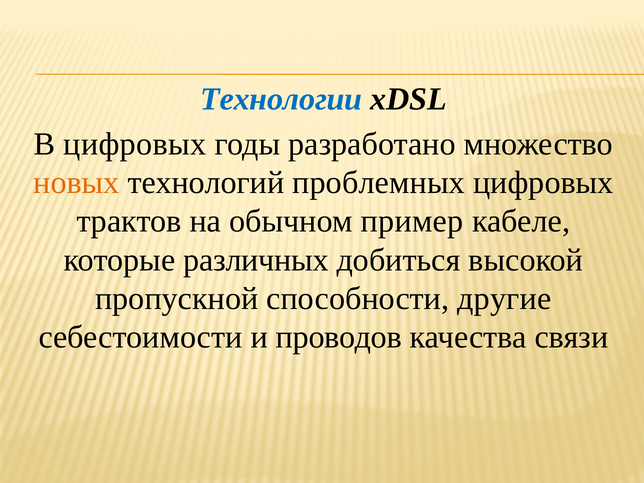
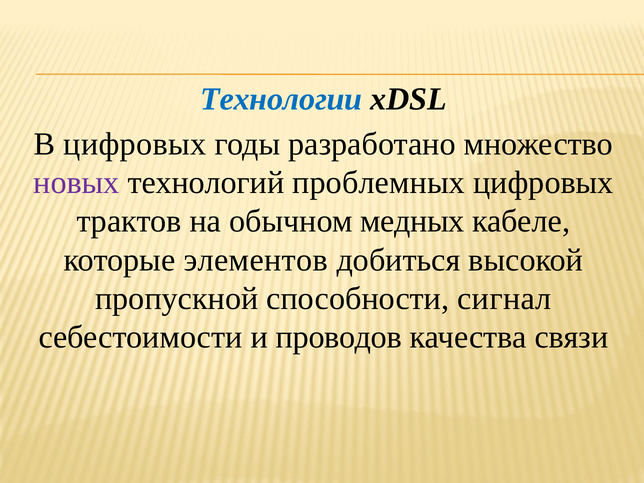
новых colour: orange -> purple
пример: пример -> медных
различных: различных -> элементов
другие: другие -> сигнал
